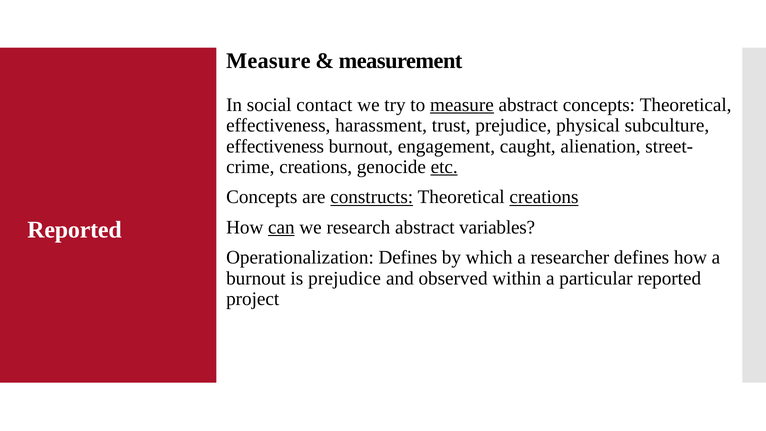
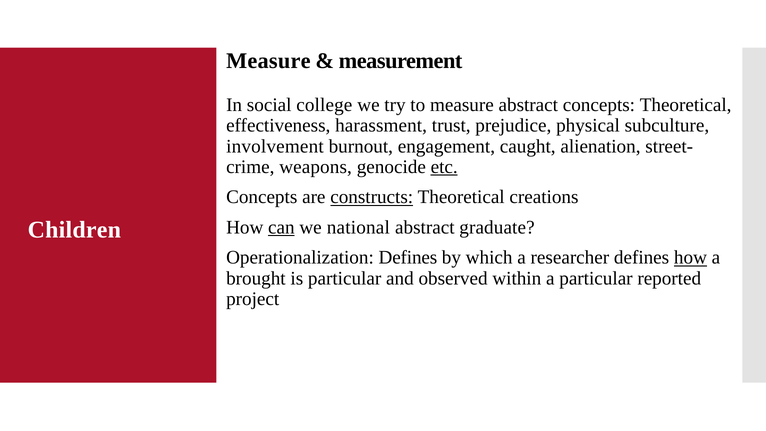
contact: contact -> college
measure at (462, 105) underline: present -> none
effectiveness at (275, 146): effectiveness -> involvement
creations at (316, 167): creations -> weapons
creations at (544, 197) underline: present -> none
research: research -> national
variables: variables -> graduate
Reported at (75, 230): Reported -> Children
how at (690, 258) underline: none -> present
burnout at (256, 278): burnout -> brought
is prejudice: prejudice -> particular
